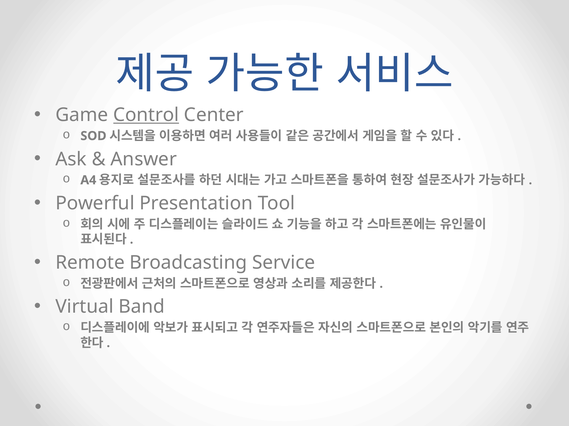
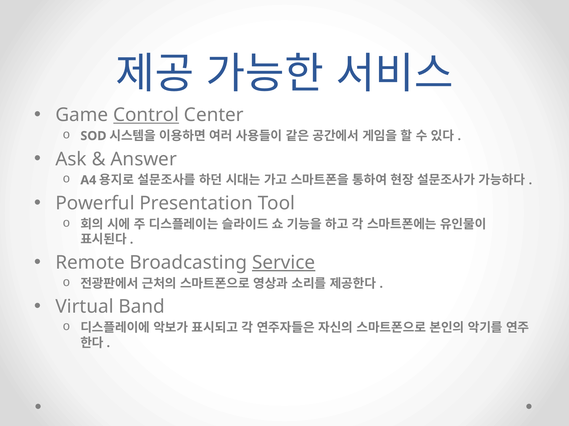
Service underline: none -> present
